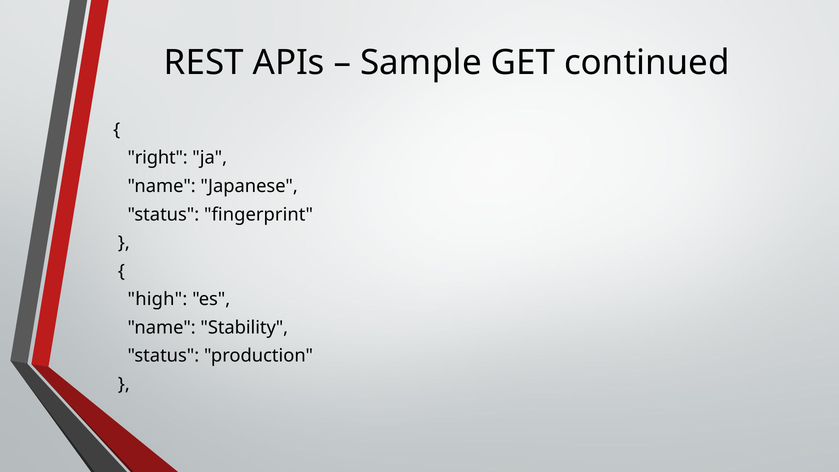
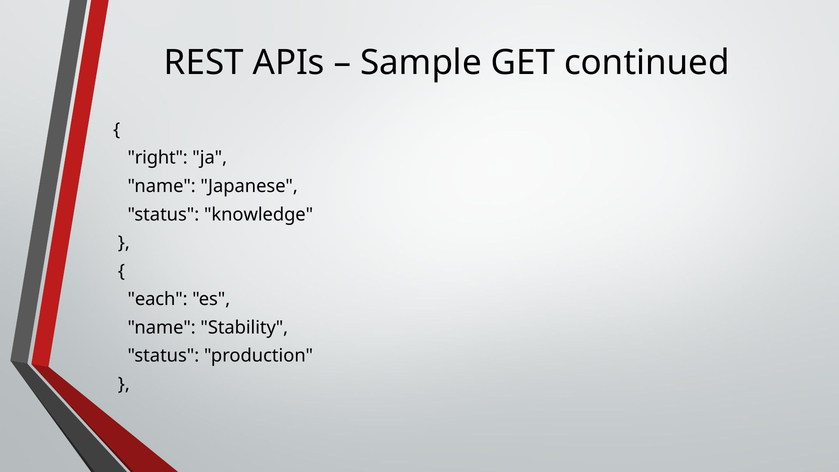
fingerprint: fingerprint -> knowledge
high: high -> each
